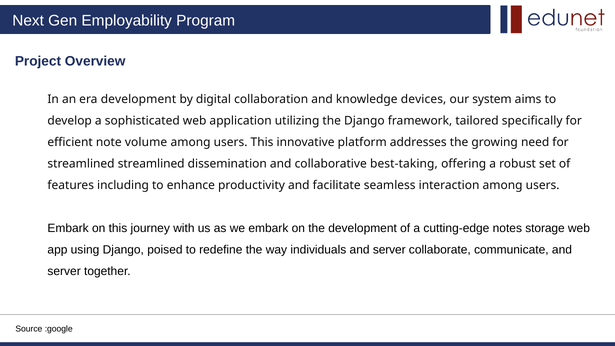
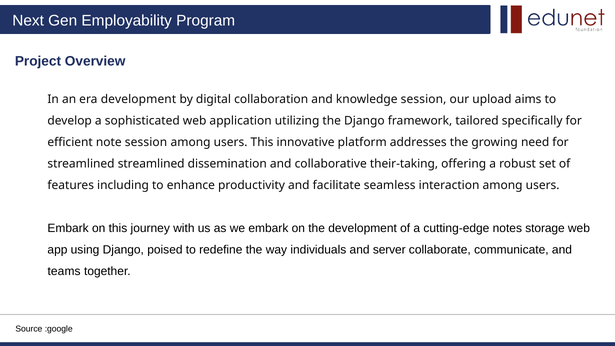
knowledge devices: devices -> session
system: system -> upload
note volume: volume -> session
best-taking: best-taking -> their-taking
server at (64, 271): server -> teams
